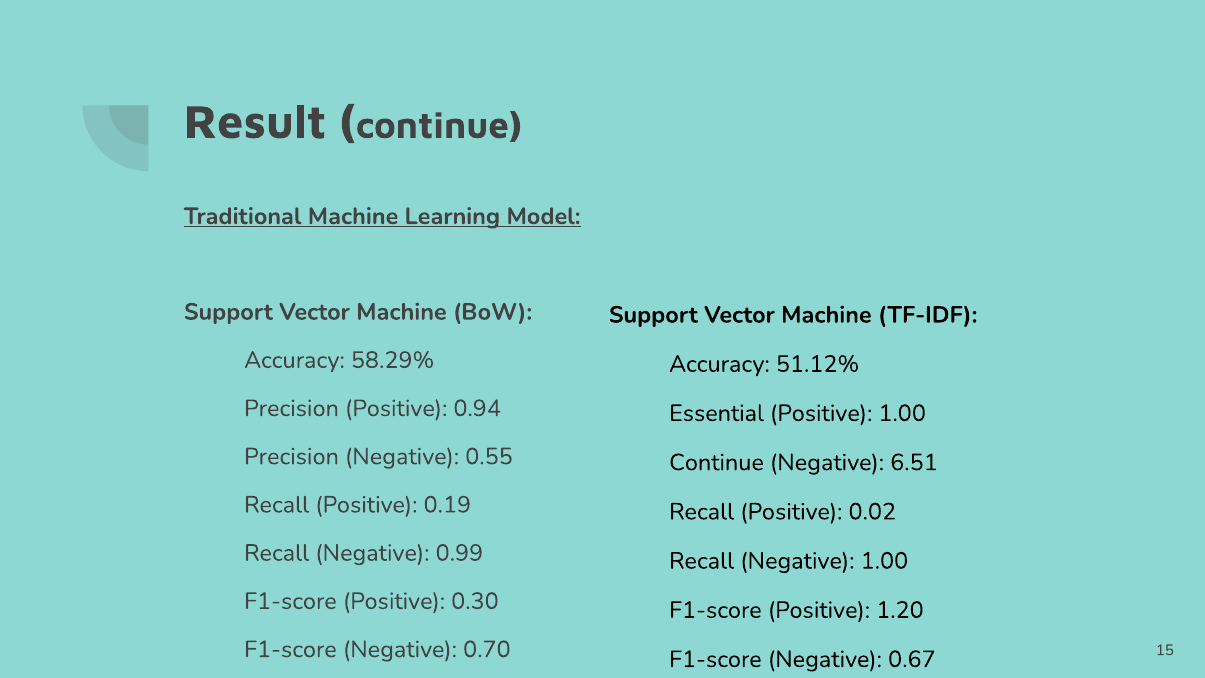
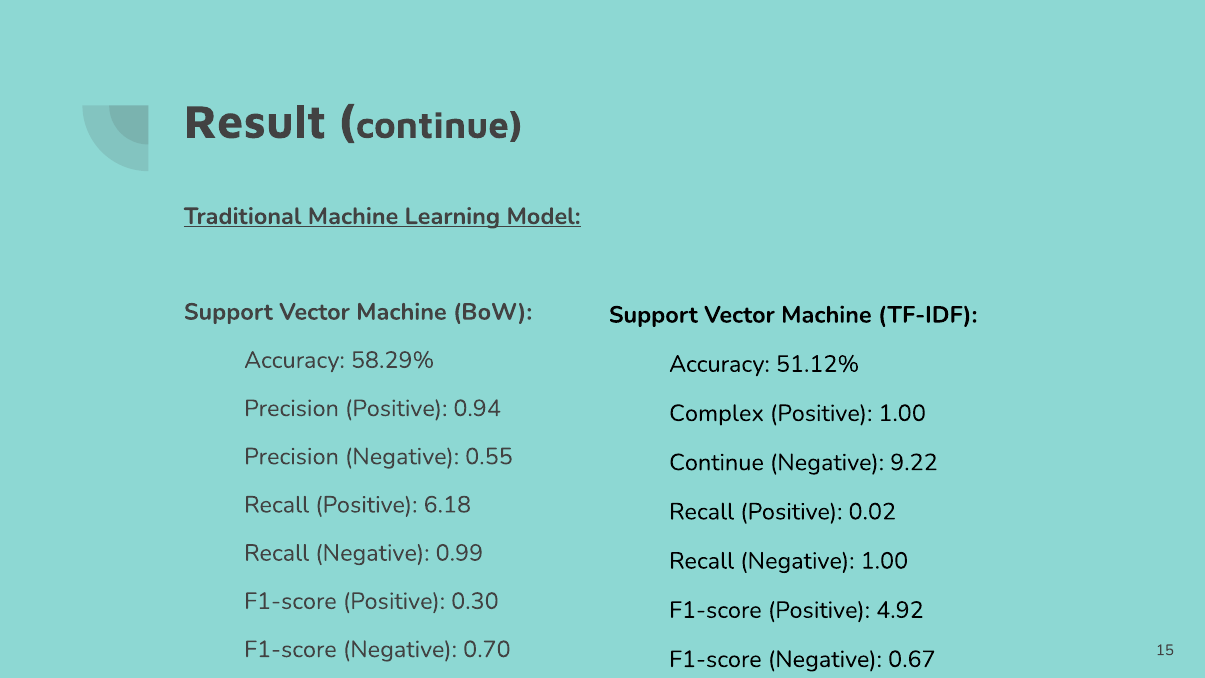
Essential: Essential -> Complex
6.51: 6.51 -> 9.22
0.19: 0.19 -> 6.18
1.20: 1.20 -> 4.92
